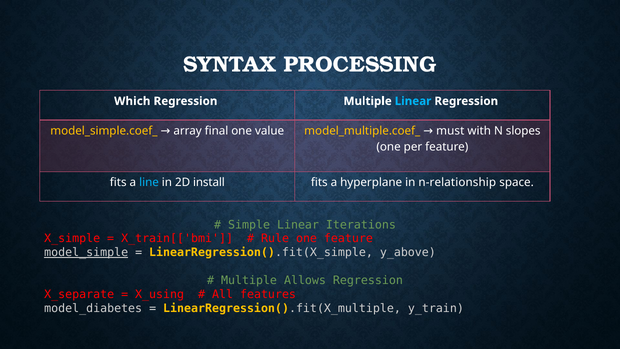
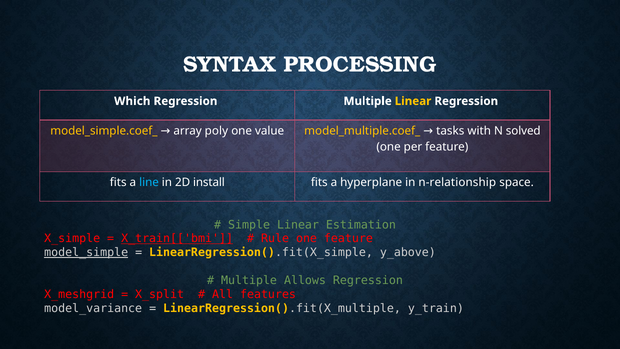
Linear at (413, 101) colour: light blue -> yellow
must: must -> tasks
slopes: slopes -> solved
final: final -> poly
Iterations: Iterations -> Estimation
X_train[['bmi underline: none -> present
X_separate: X_separate -> X_meshgrid
X_using: X_using -> X_split
model_diabetes: model_diabetes -> model_variance
